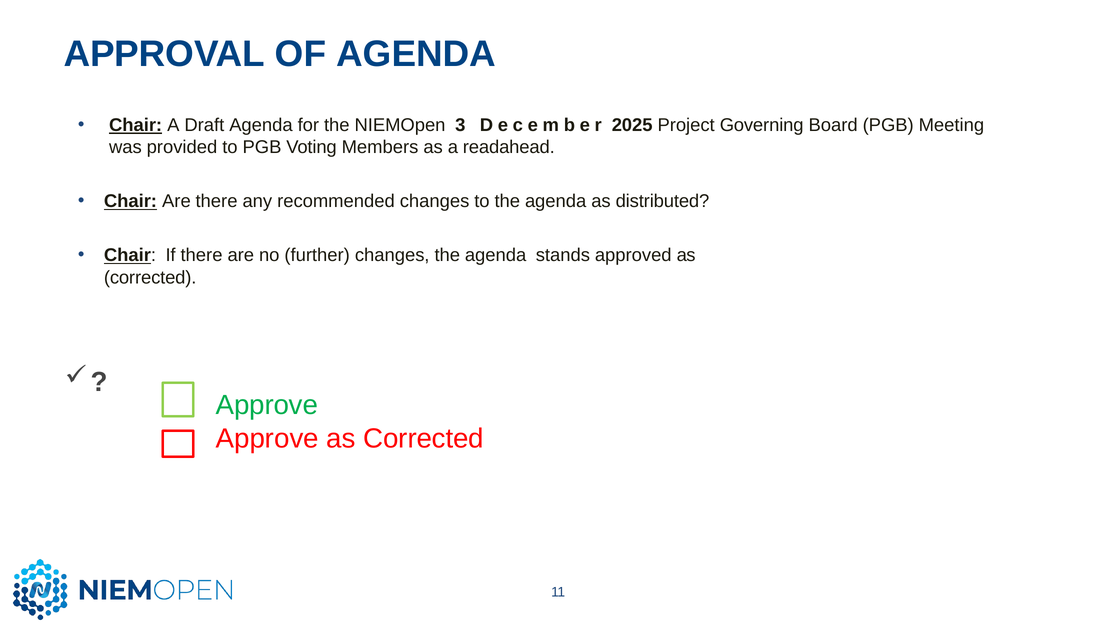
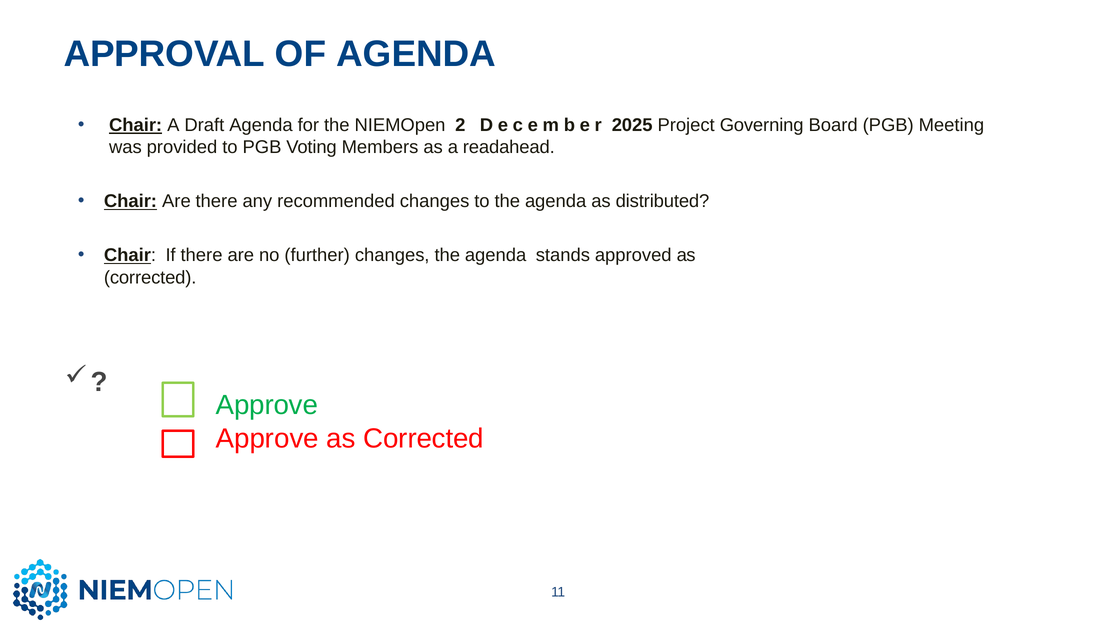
3: 3 -> 2
